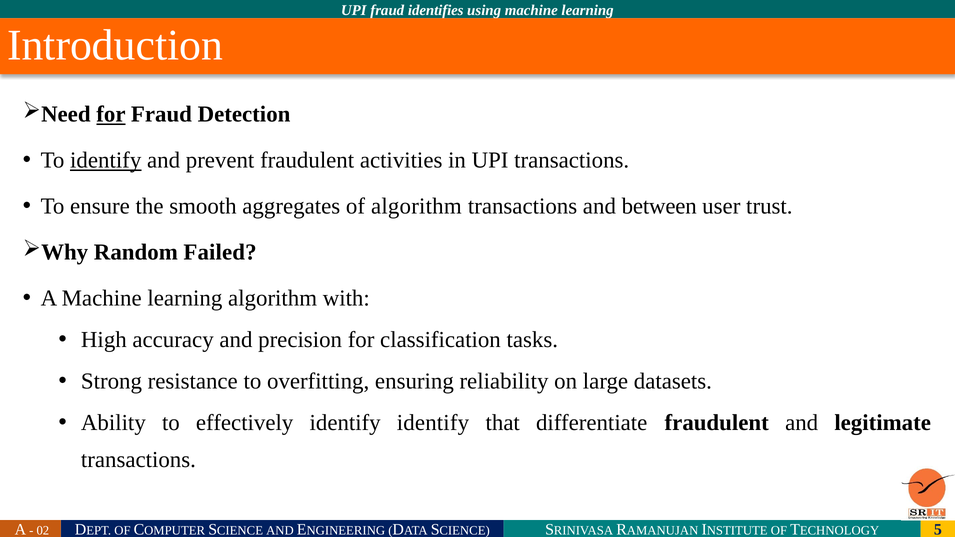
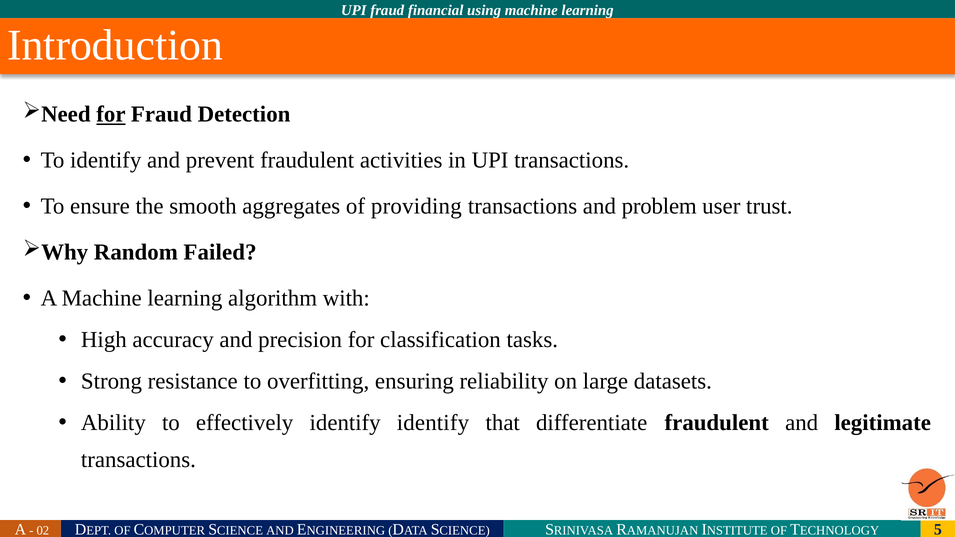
identifies: identifies -> financial
identify at (106, 160) underline: present -> none
of algorithm: algorithm -> providing
between: between -> problem
